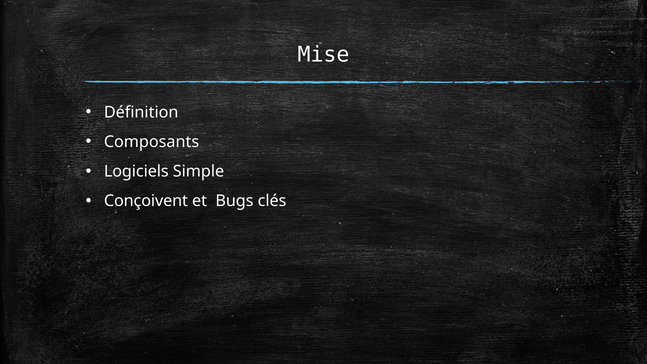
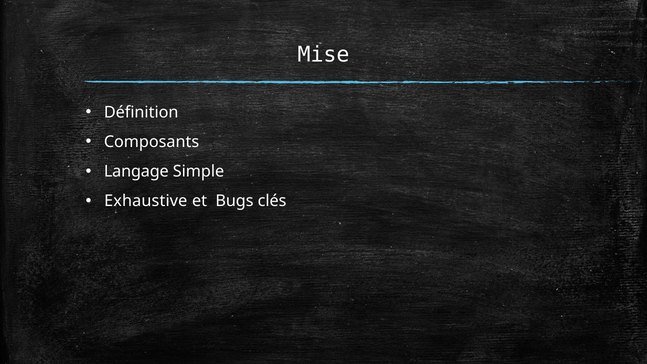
Logiciels: Logiciels -> Langage
Conçoivent: Conçoivent -> Exhaustive
